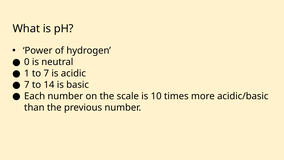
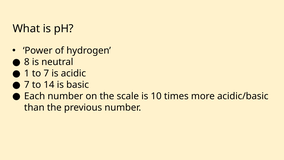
0: 0 -> 8
